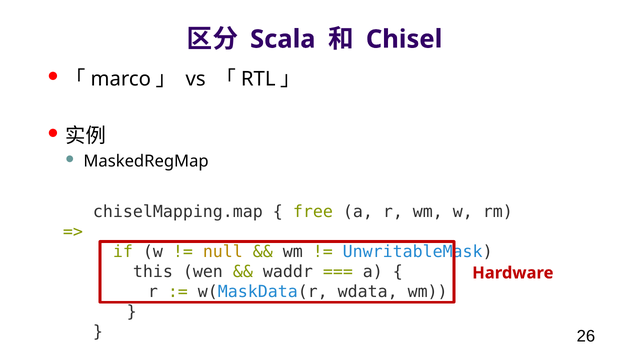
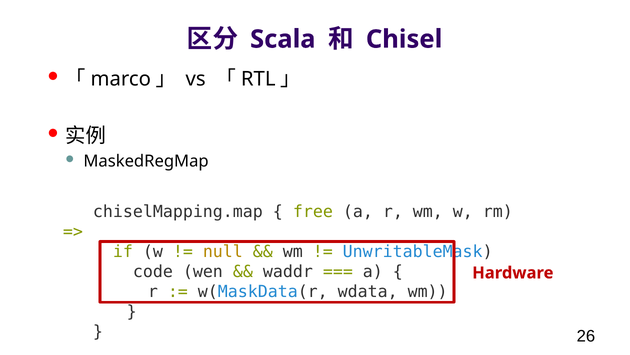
this: this -> code
